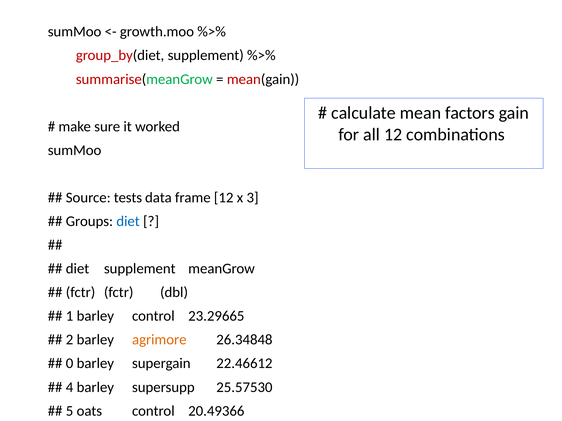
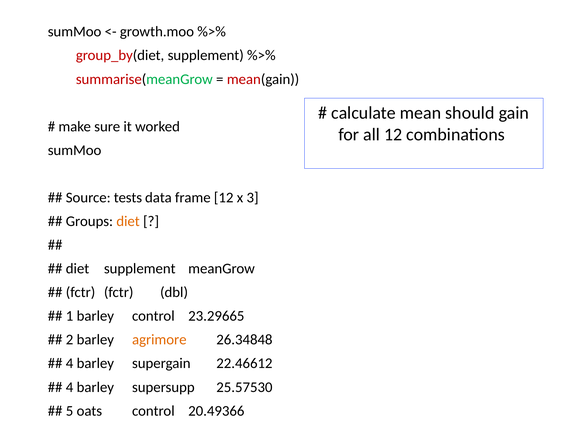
factors: factors -> should
diet at (128, 222) colour: blue -> orange
0 at (70, 364): 0 -> 4
